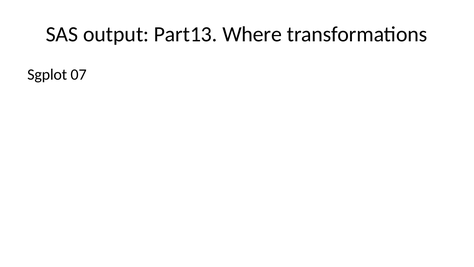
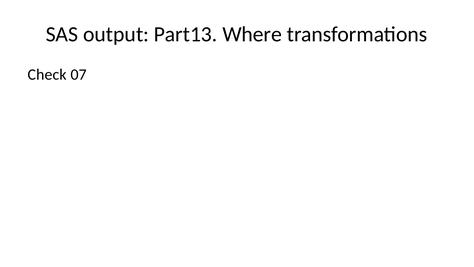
Sgplot: Sgplot -> Check
